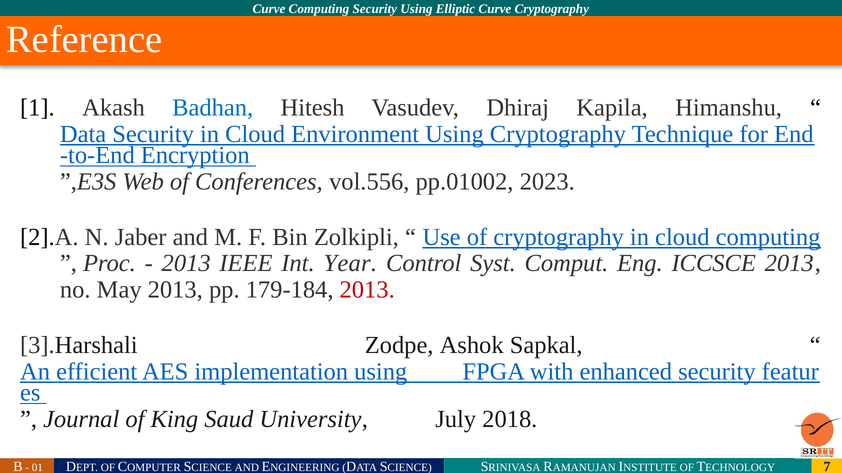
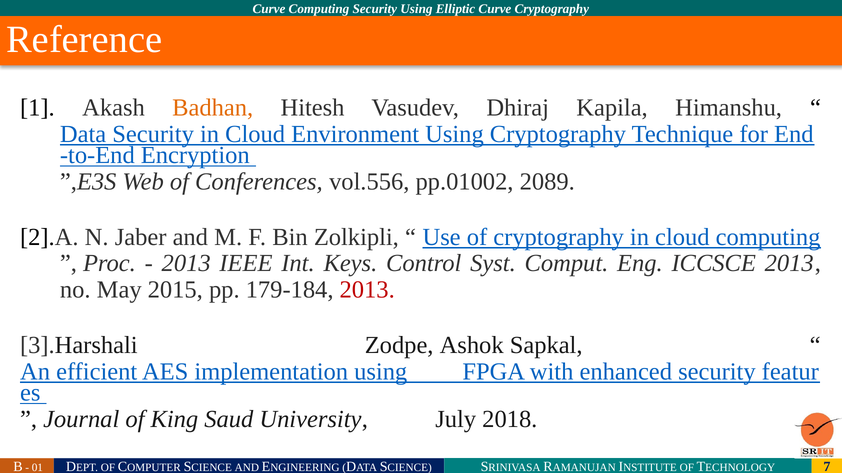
Badhan colour: blue -> orange
2023: 2023 -> 2089
Year: Year -> Keys
May 2013: 2013 -> 2015
